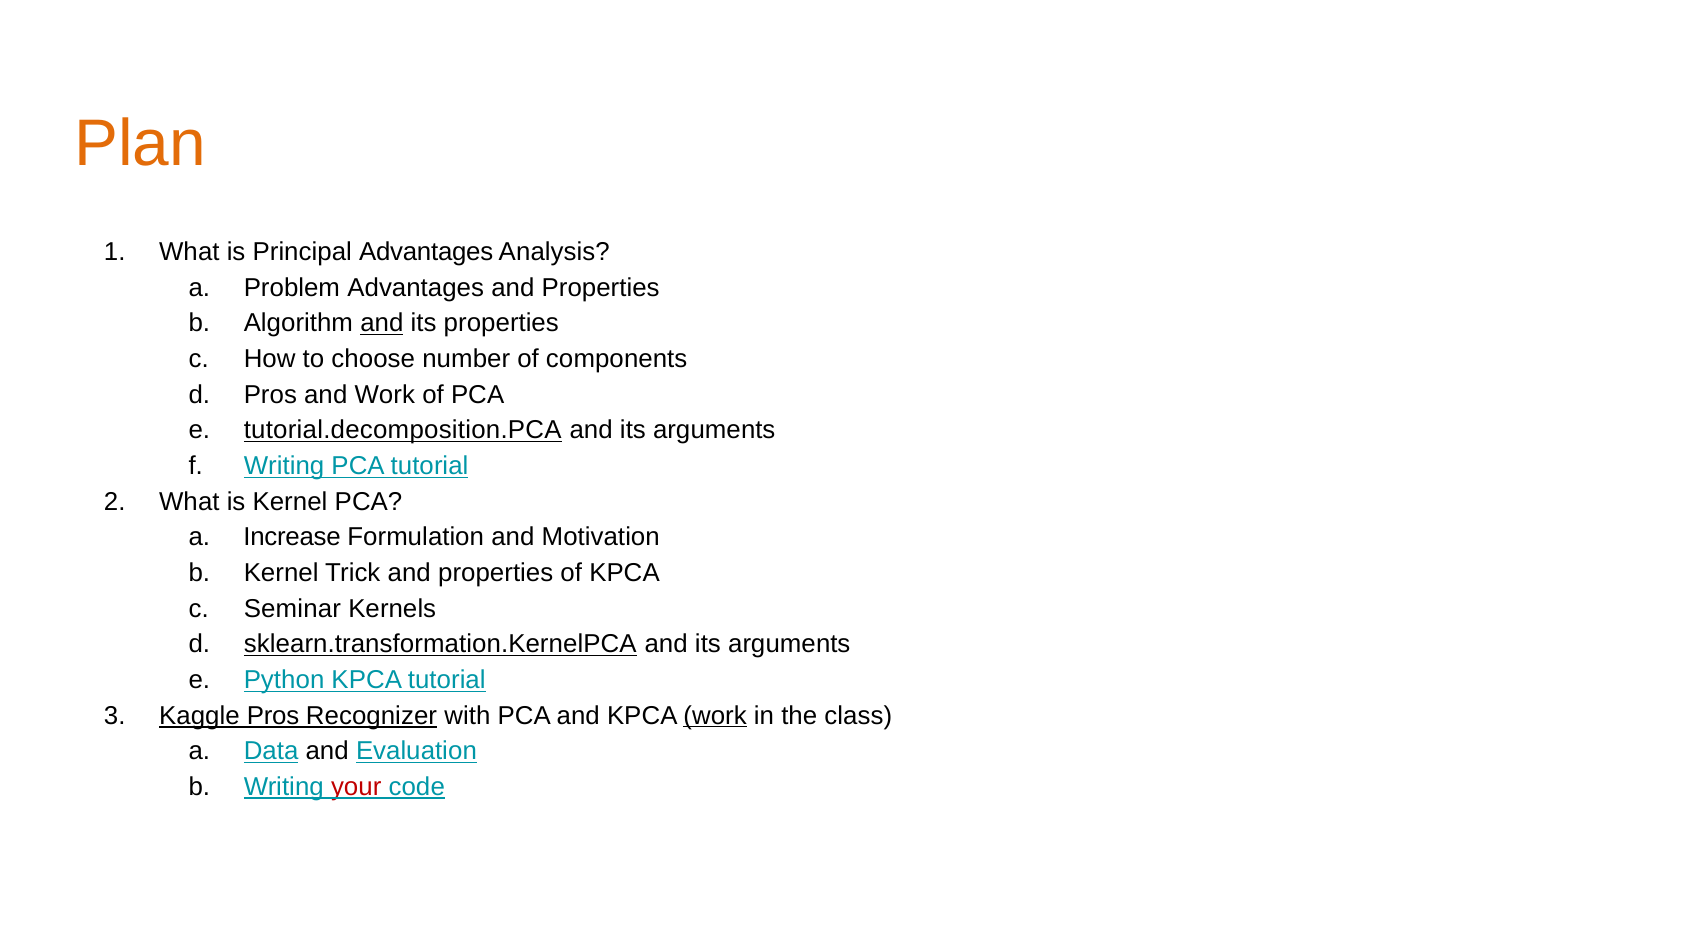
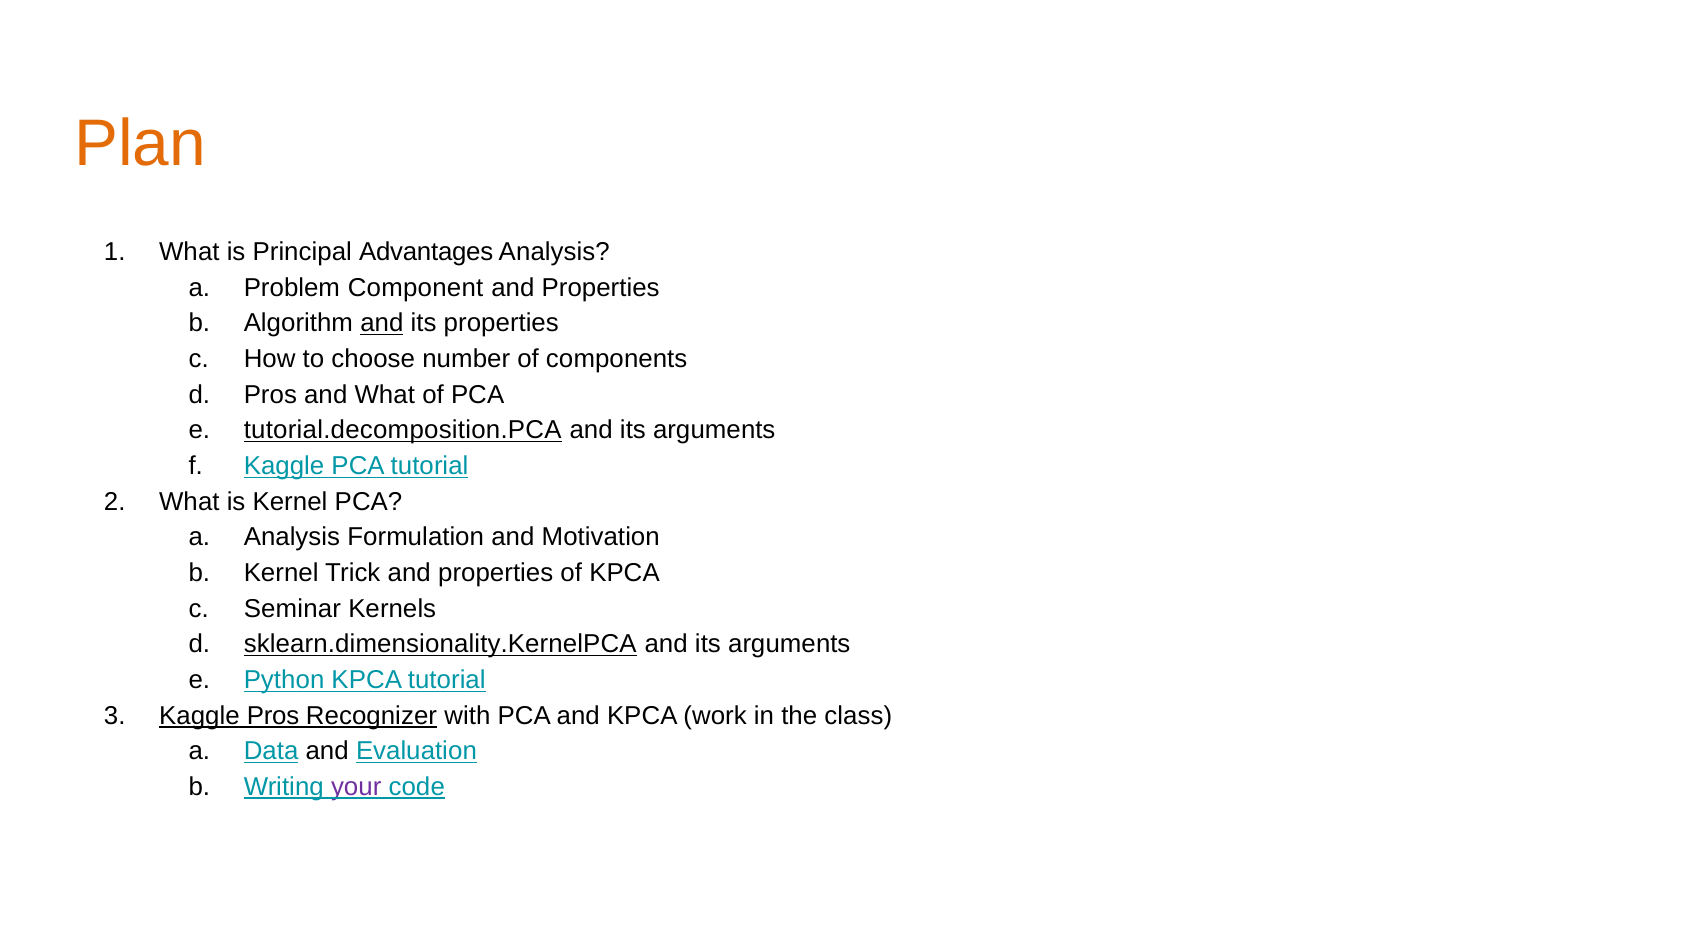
Problem Advantages: Advantages -> Component
and Work: Work -> What
Writing at (284, 466): Writing -> Kaggle
Increase at (292, 537): Increase -> Analysis
sklearn.transformation.KernelPCA: sklearn.transformation.KernelPCA -> sklearn.dimensionality.KernelPCA
work at (715, 715) underline: present -> none
your colour: red -> purple
